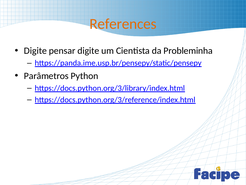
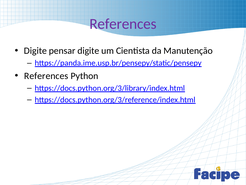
References at (123, 24) colour: orange -> purple
Probleminha: Probleminha -> Manutenção
Parâmetros at (46, 76): Parâmetros -> References
